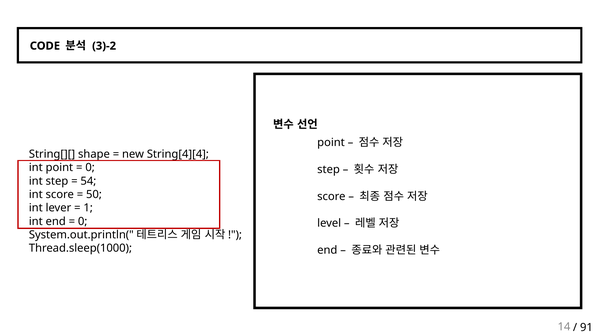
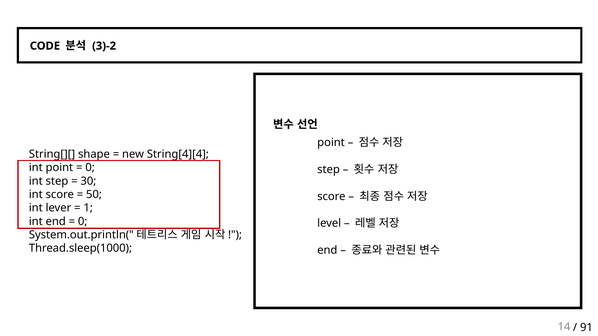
54: 54 -> 30
